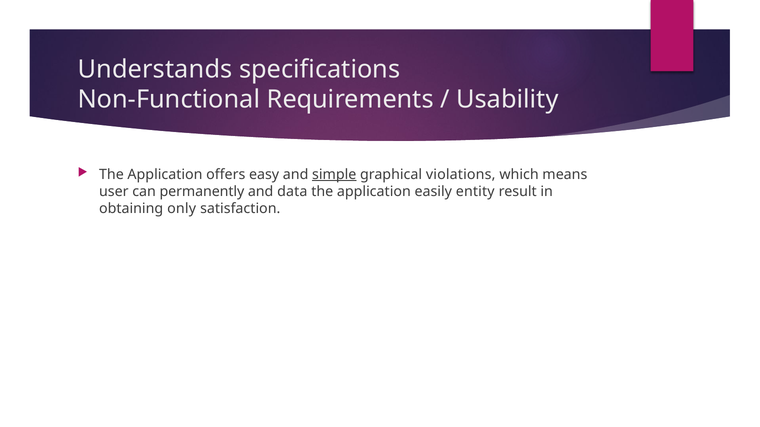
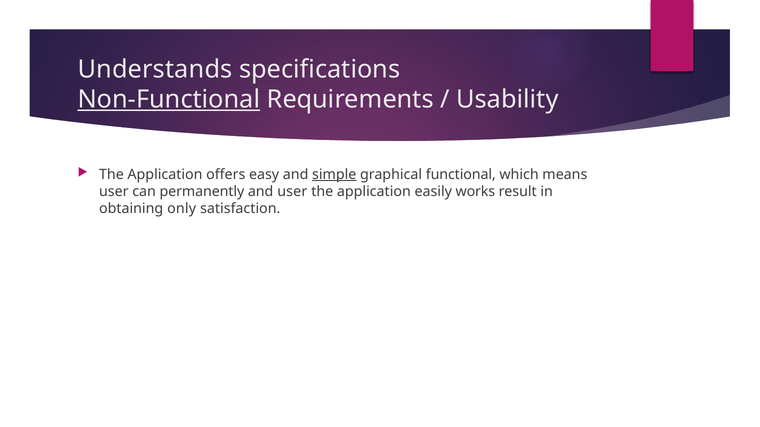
Non-Functional underline: none -> present
violations: violations -> functional
and data: data -> user
entity: entity -> works
